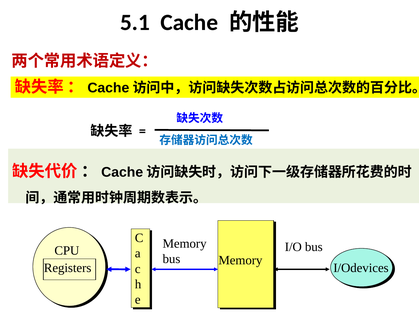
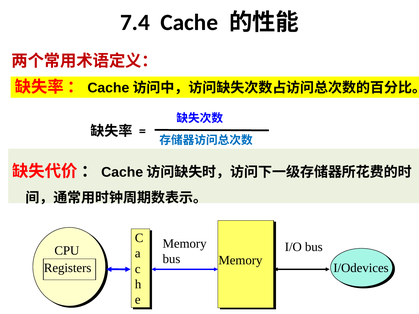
5.1: 5.1 -> 7.4
